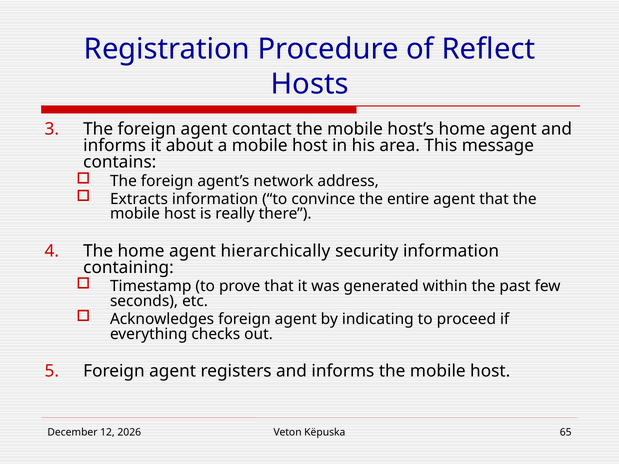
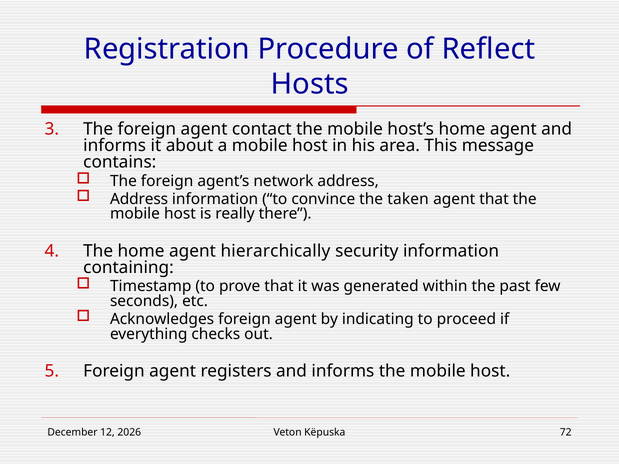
Extracts at (139, 199): Extracts -> Address
entire: entire -> taken
65: 65 -> 72
